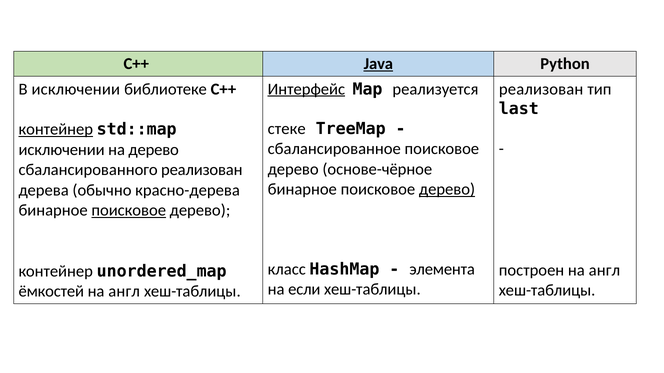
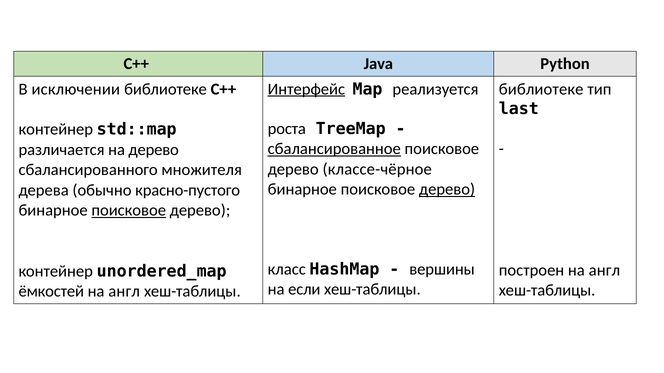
Java underline: present -> none
реализован at (541, 89): реализован -> библиотеке
стеке: стеке -> роста
контейнер at (56, 130) underline: present -> none
сбалансированное underline: none -> present
исключении at (62, 150): исключении -> различается
основе-чёрное: основе-чёрное -> классе-чёрное
сбалансированного реализован: реализован -> множителя
красно-дерева: красно-дерева -> красно-пустого
элемента: элемента -> вершины
